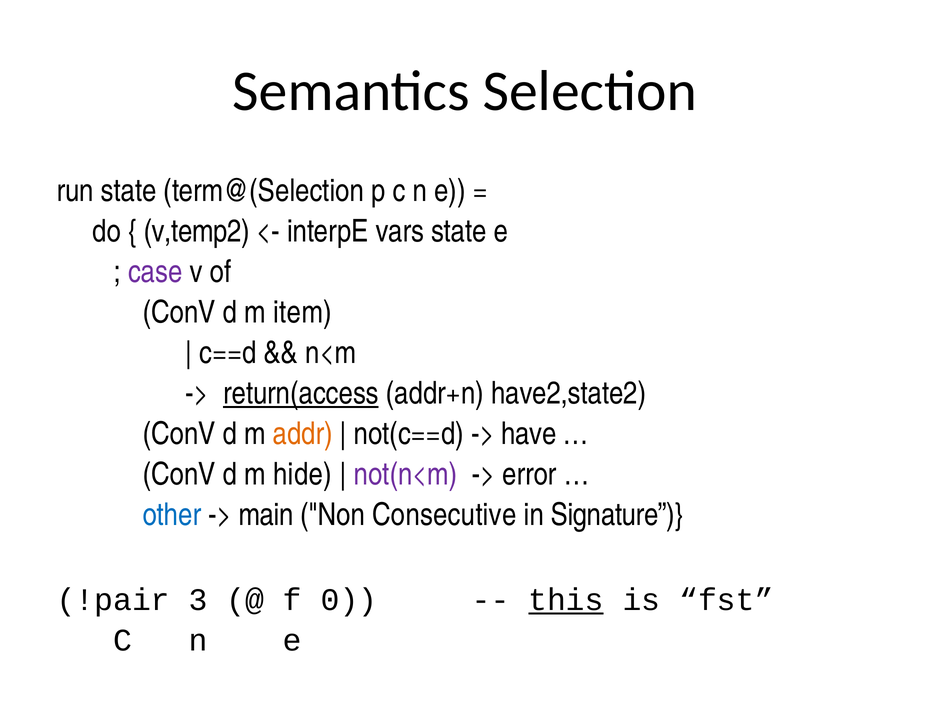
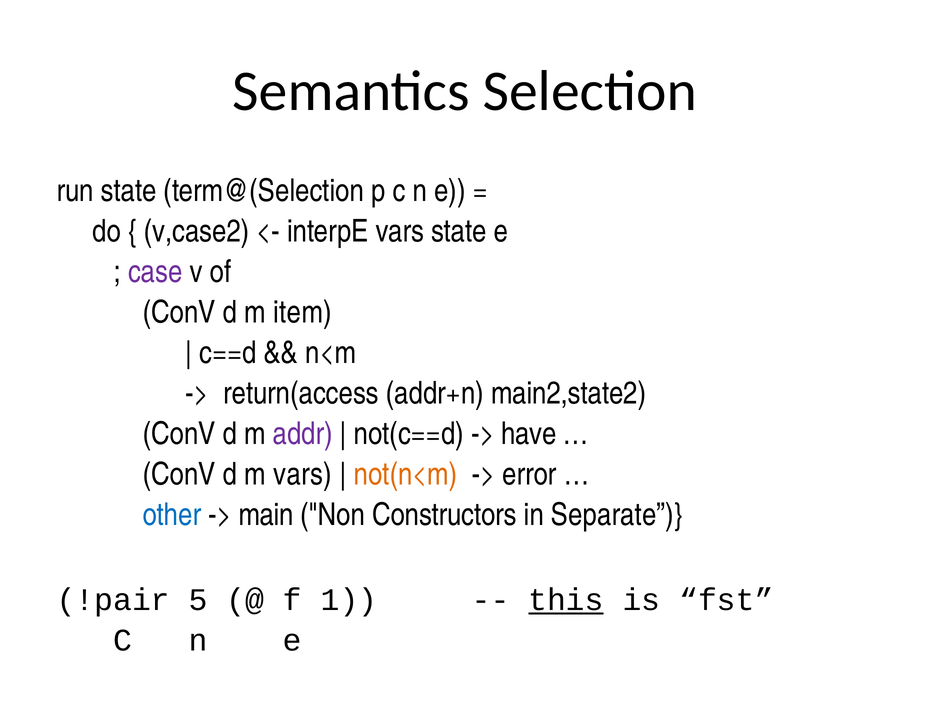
v,temp2: v,temp2 -> v,case2
return(access underline: present -> none
have2,state2: have2,state2 -> main2,state2
addr colour: orange -> purple
m hide: hide -> vars
not(n<m colour: purple -> orange
Consecutive: Consecutive -> Constructors
Signature: Signature -> Separate
3: 3 -> 5
0: 0 -> 1
